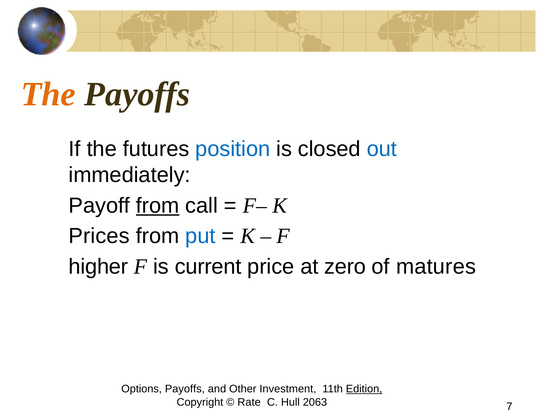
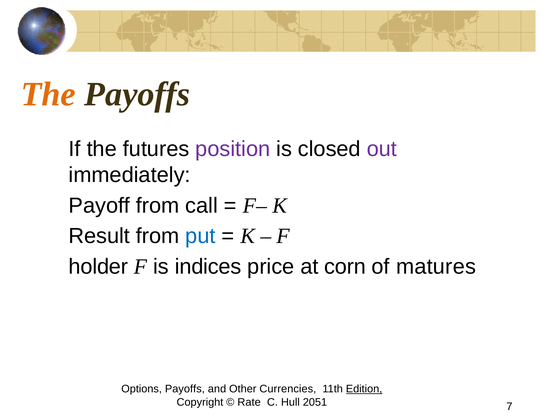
position colour: blue -> purple
out colour: blue -> purple
from at (158, 206) underline: present -> none
Prices: Prices -> Result
higher: higher -> holder
current: current -> indices
zero: zero -> corn
Investment: Investment -> Currencies
2063: 2063 -> 2051
